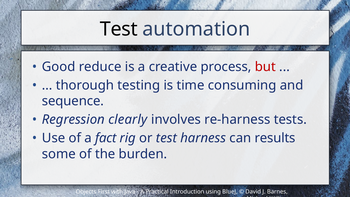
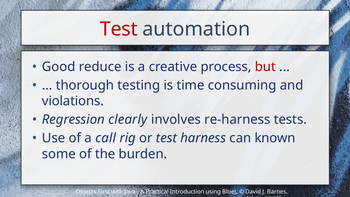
Test at (119, 29) colour: black -> red
sequence: sequence -> violations
fact: fact -> call
results: results -> known
